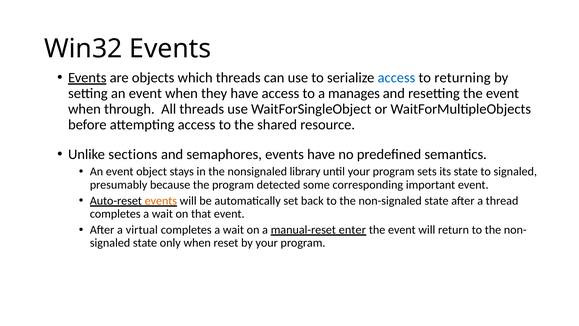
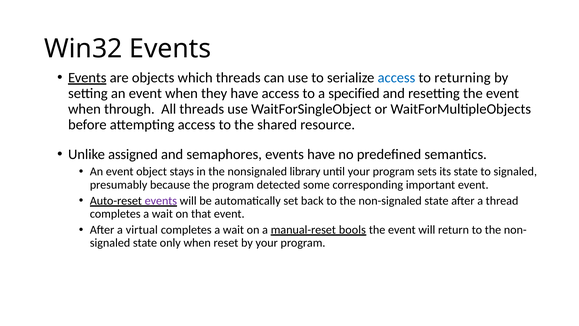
manages: manages -> specified
sections: sections -> assigned
events at (161, 201) colour: orange -> purple
enter: enter -> bools
